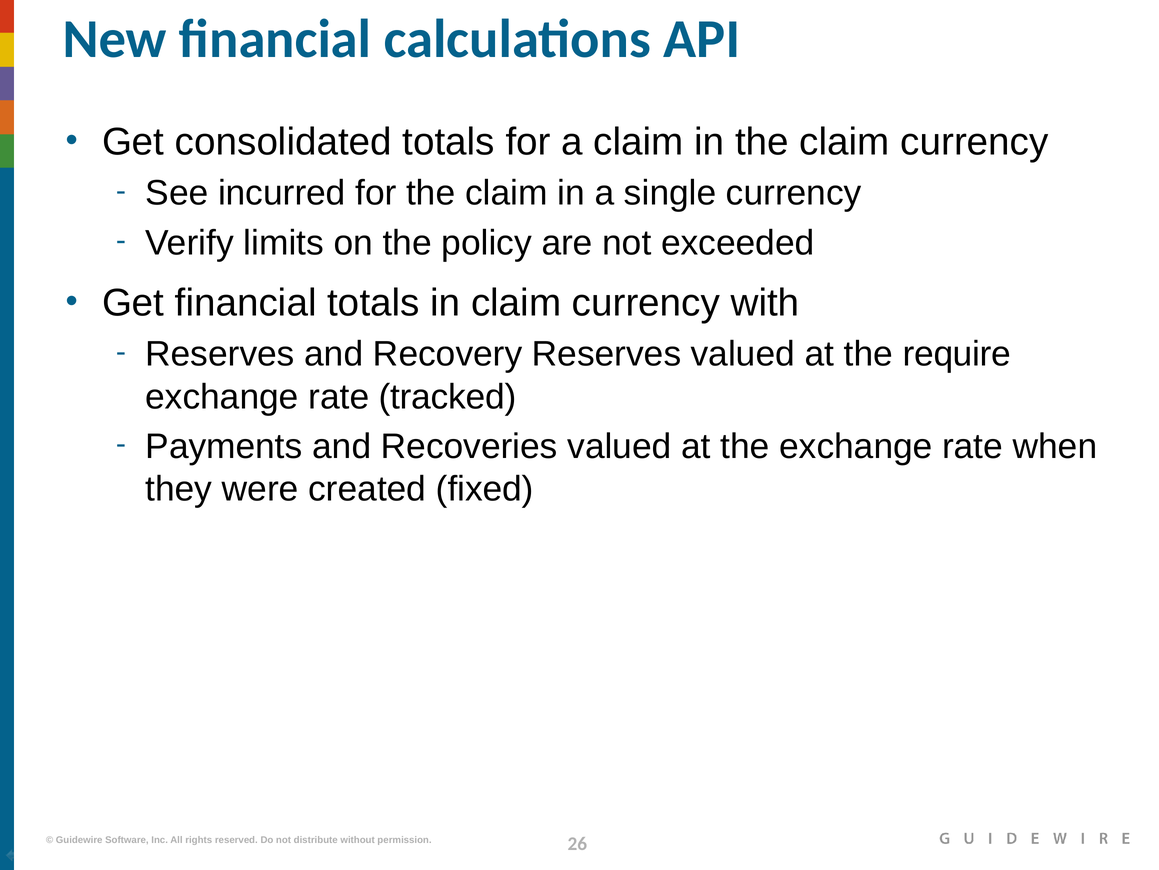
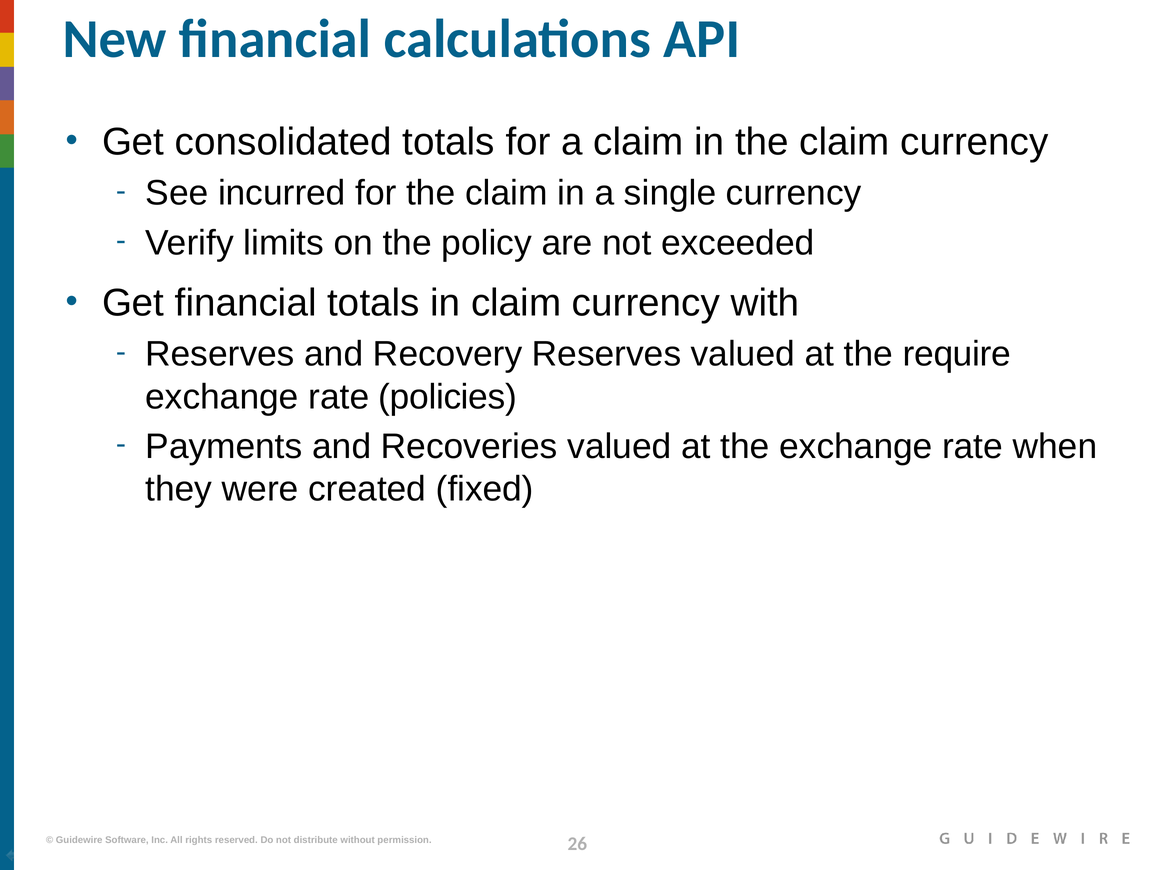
tracked: tracked -> policies
